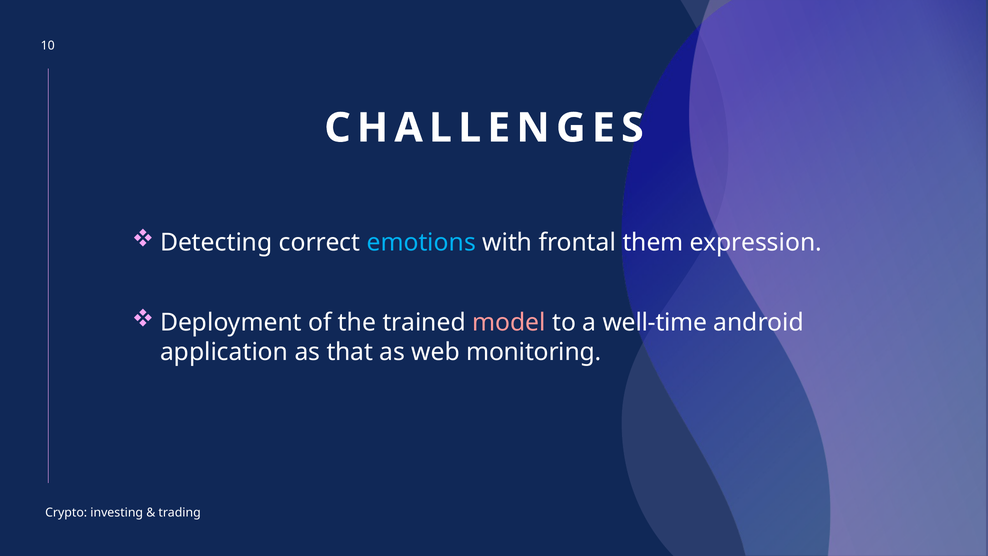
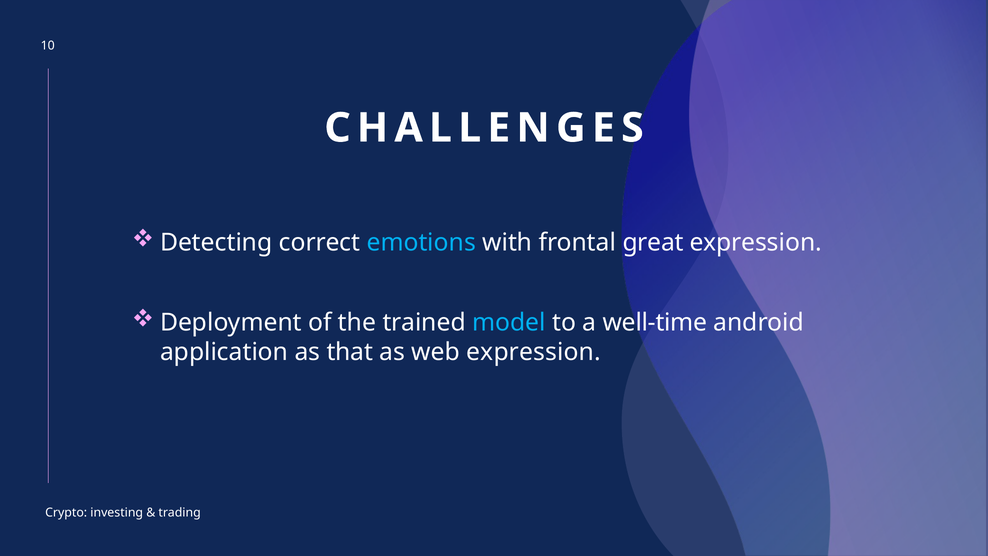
them: them -> great
model colour: pink -> light blue
web monitoring: monitoring -> expression
